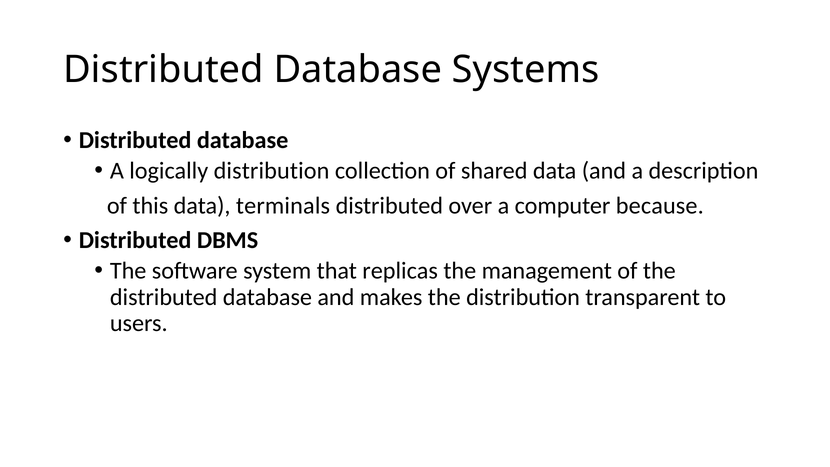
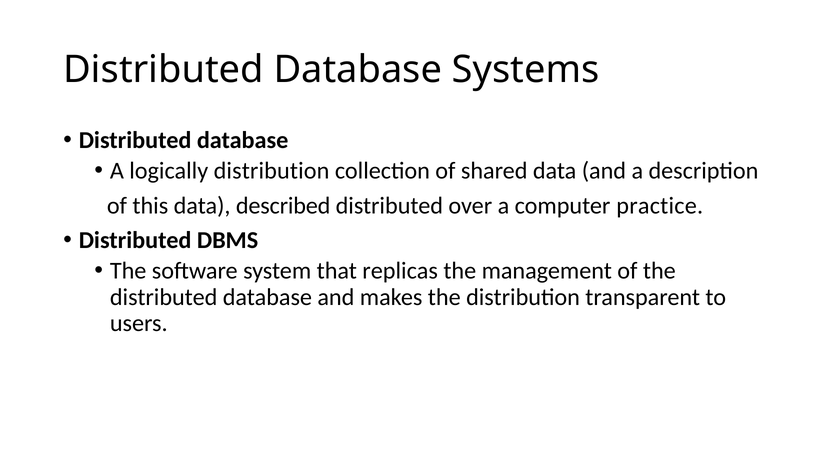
terminals: terminals -> described
because: because -> practice
